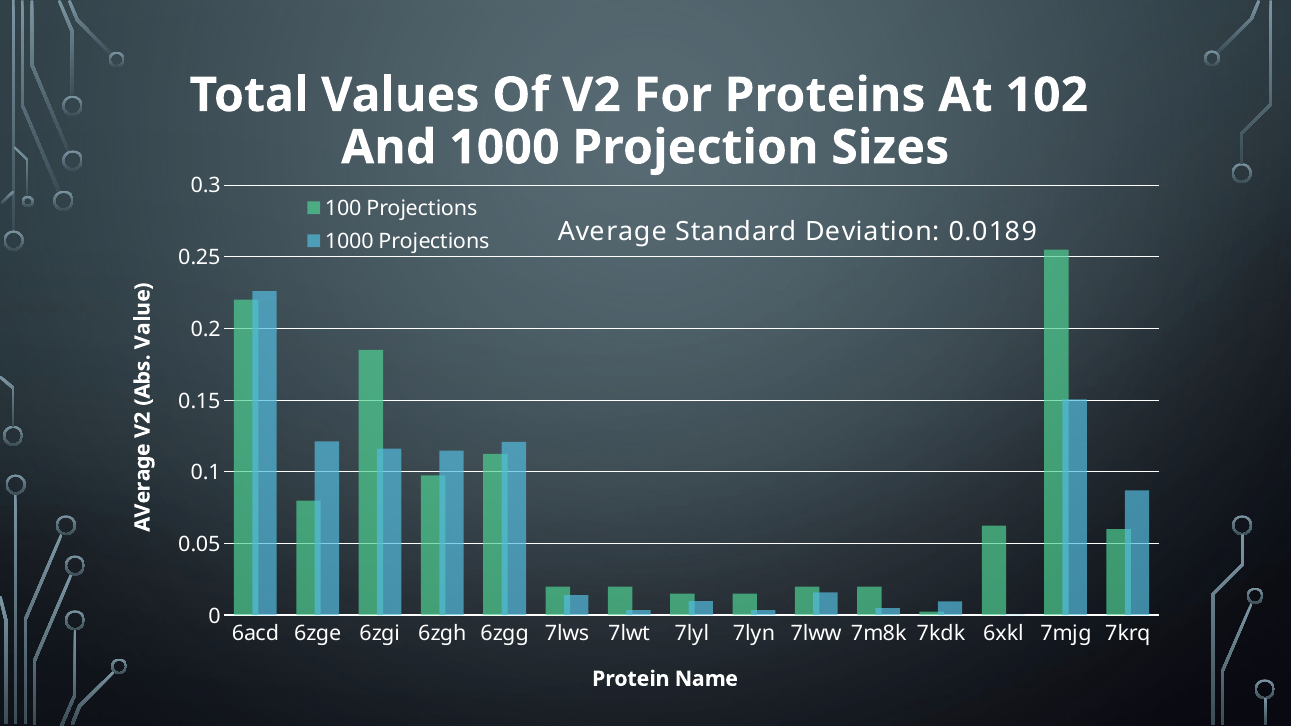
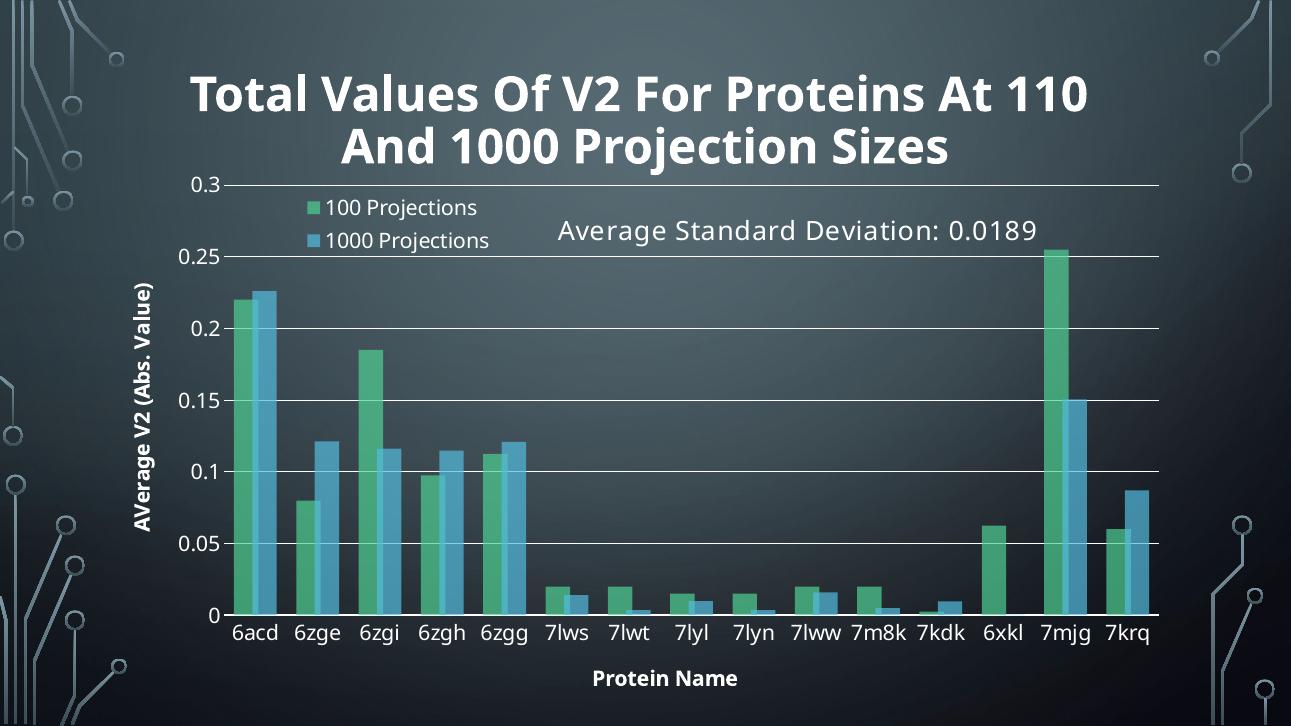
102: 102 -> 110
